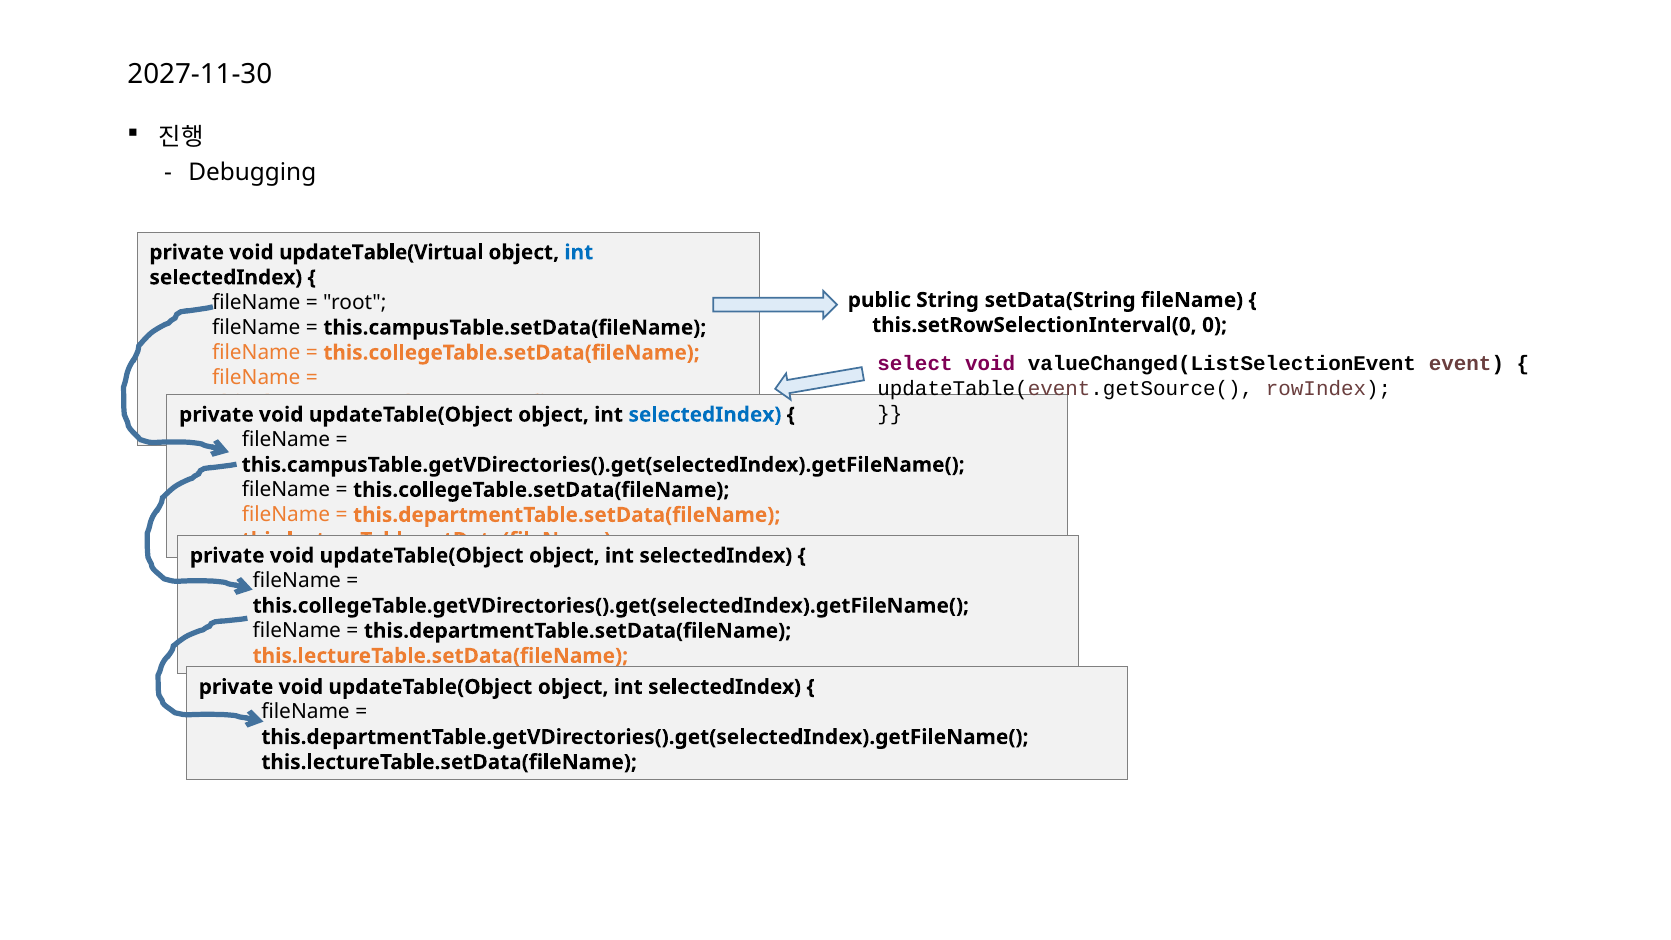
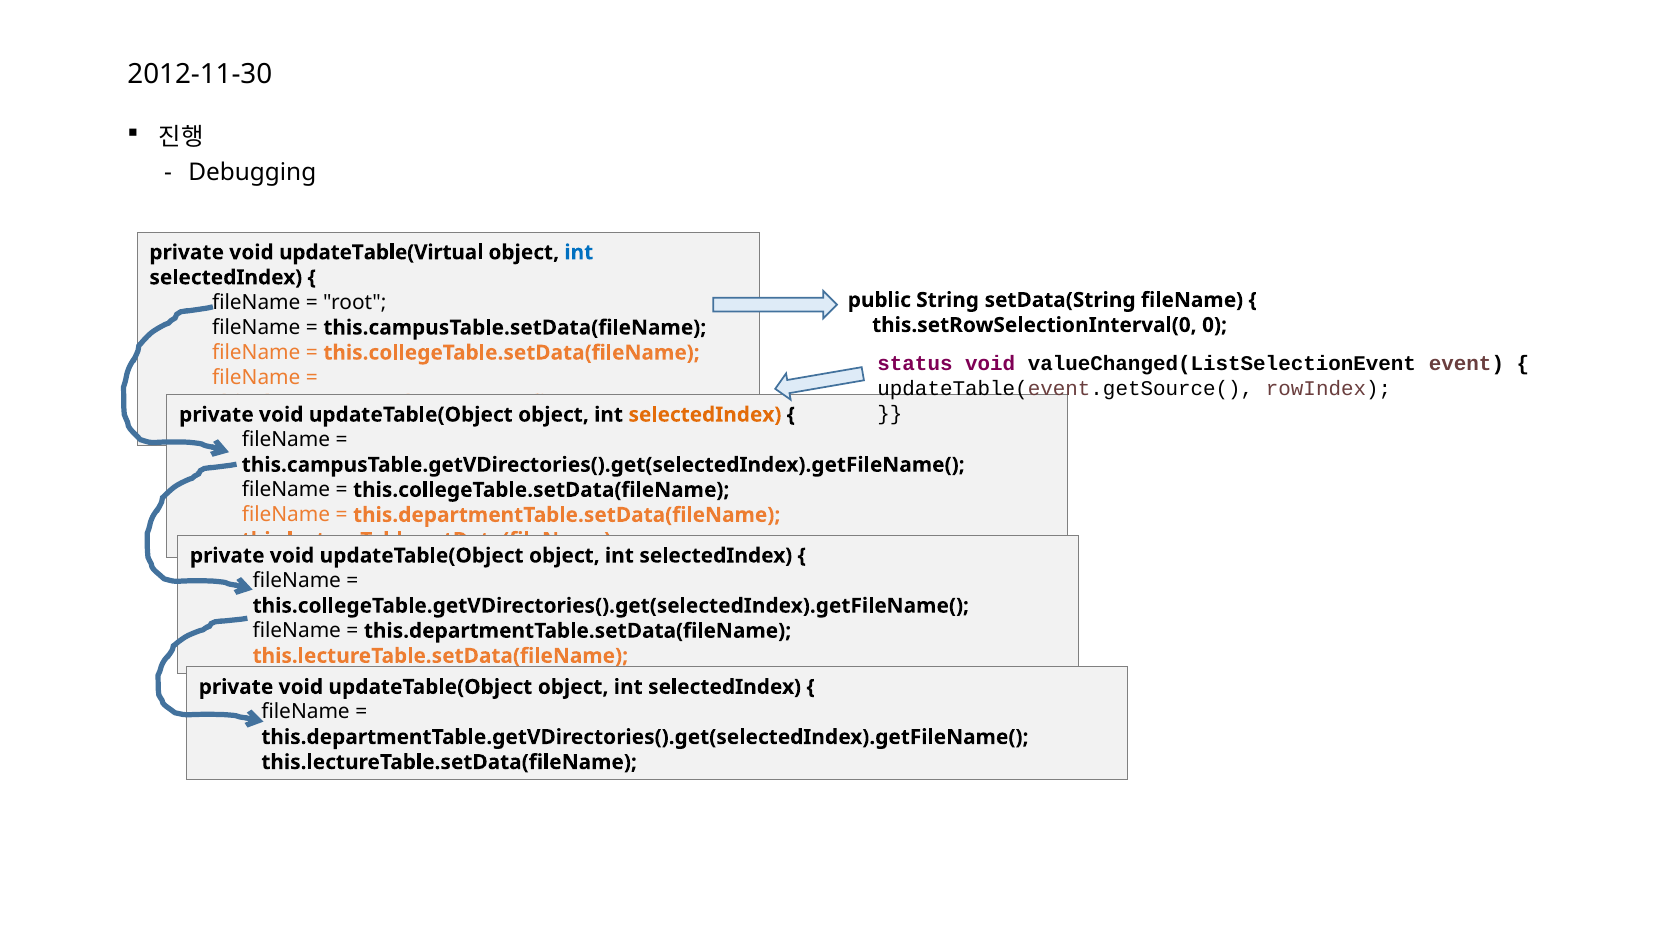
2027-11-30: 2027-11-30 -> 2012-11-30
select: select -> status
selectedIndex at (705, 415) colour: blue -> orange
